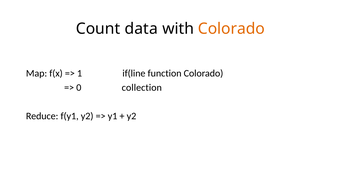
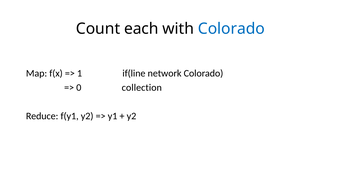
data: data -> each
Colorado at (231, 29) colour: orange -> blue
function: function -> network
